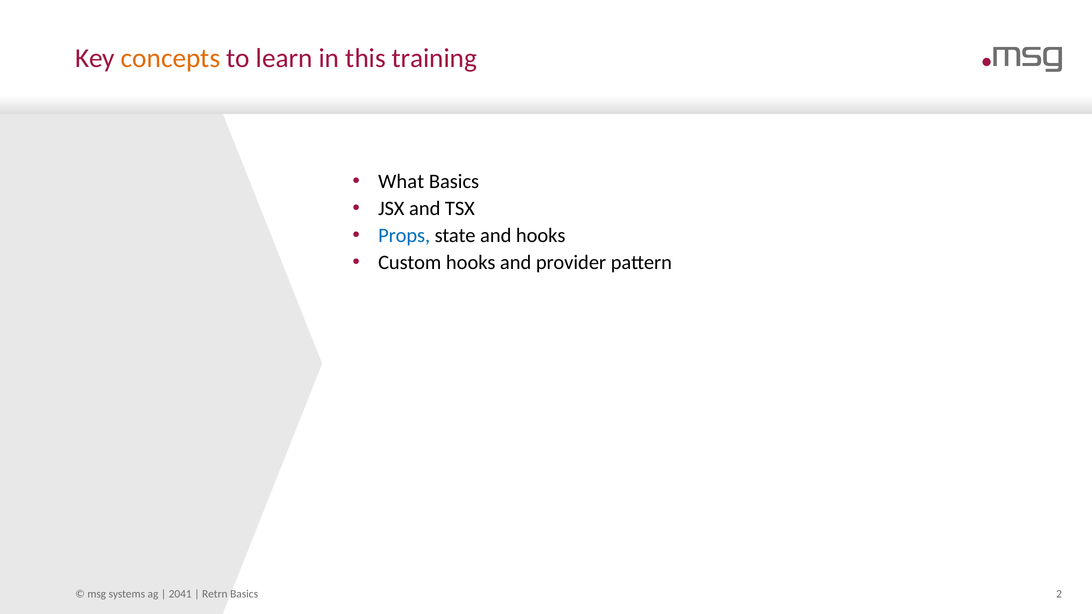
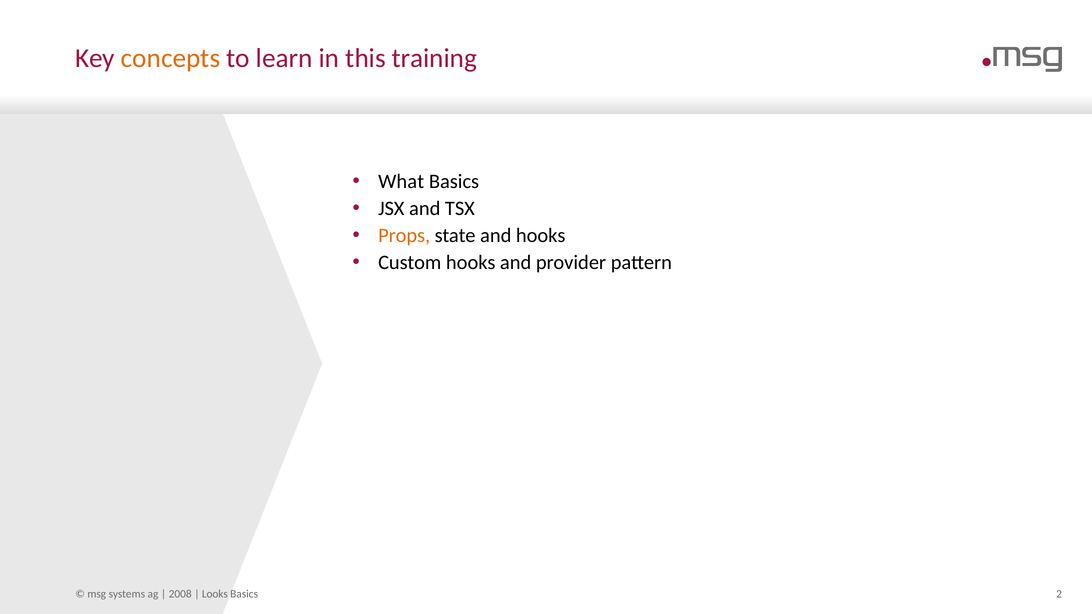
Props colour: blue -> orange
2041: 2041 -> 2008
Retrn: Retrn -> Looks
